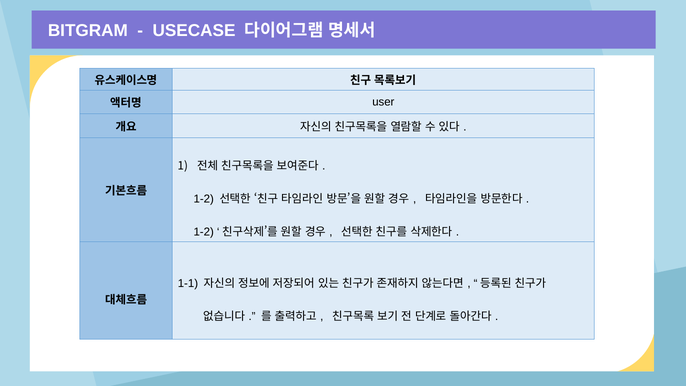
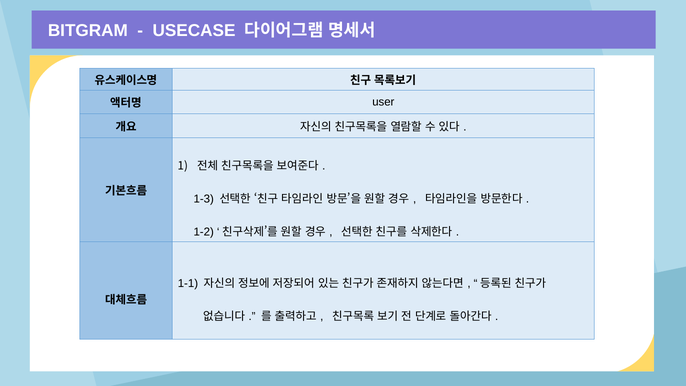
1-2 at (204, 199): 1-2 -> 1-3
